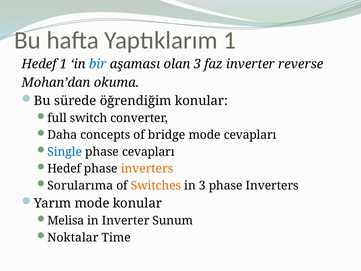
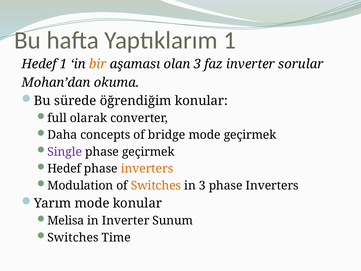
bir colour: blue -> orange
reverse: reverse -> sorular
switch: switch -> olarak
mode cevapları: cevapları -> geçirmek
Single colour: blue -> purple
phase cevapları: cevapları -> geçirmek
Sorularıma: Sorularıma -> Modulation
Noktalar at (73, 237): Noktalar -> Switches
